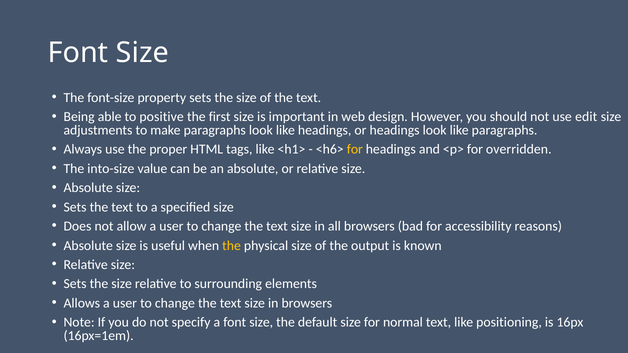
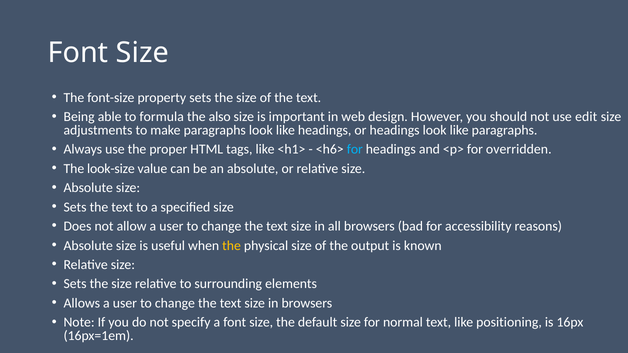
positive: positive -> formula
first: first -> also
for at (355, 150) colour: yellow -> light blue
into-size: into-size -> look-size
